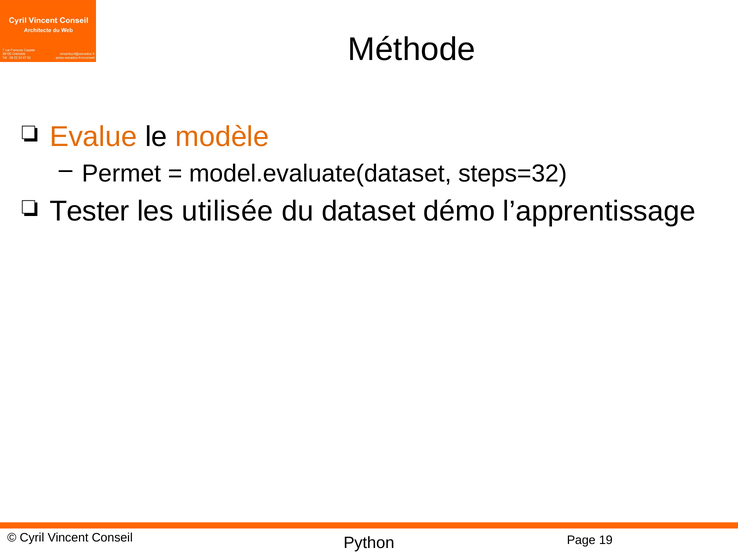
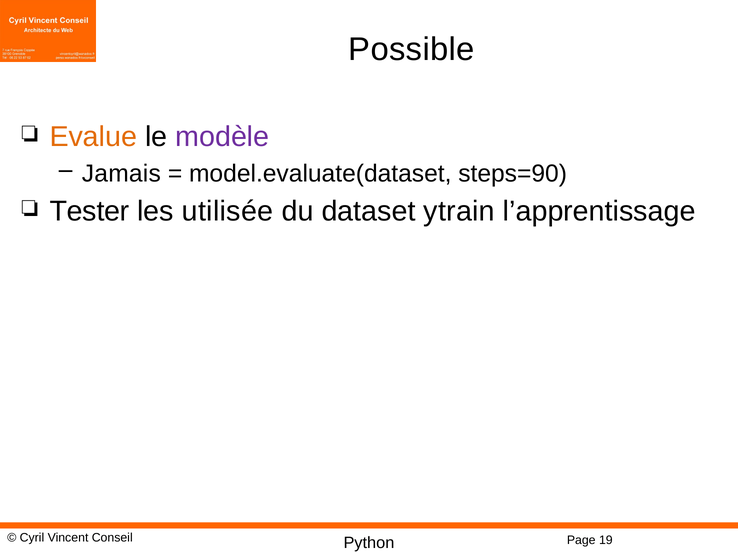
Méthode: Méthode -> Possible
modèle colour: orange -> purple
Permet: Permet -> Jamais
steps=32: steps=32 -> steps=90
démo: démo -> ytrain
